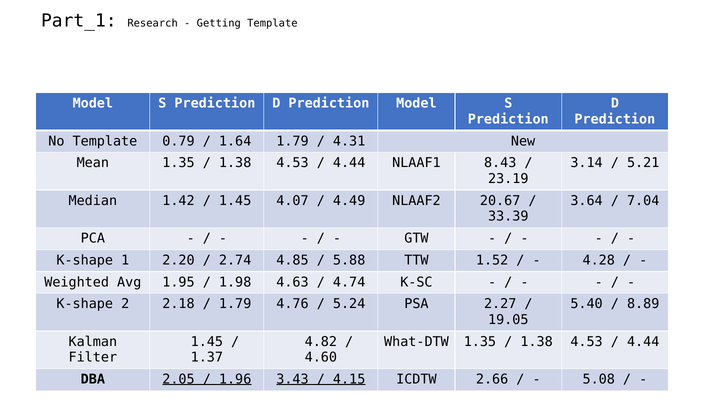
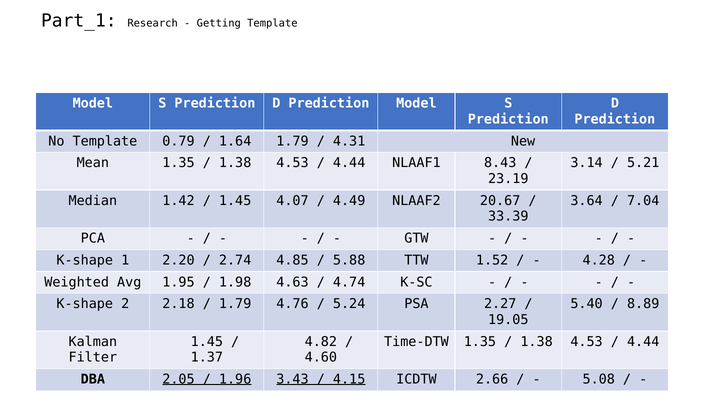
What-DTW: What-DTW -> Time-DTW
